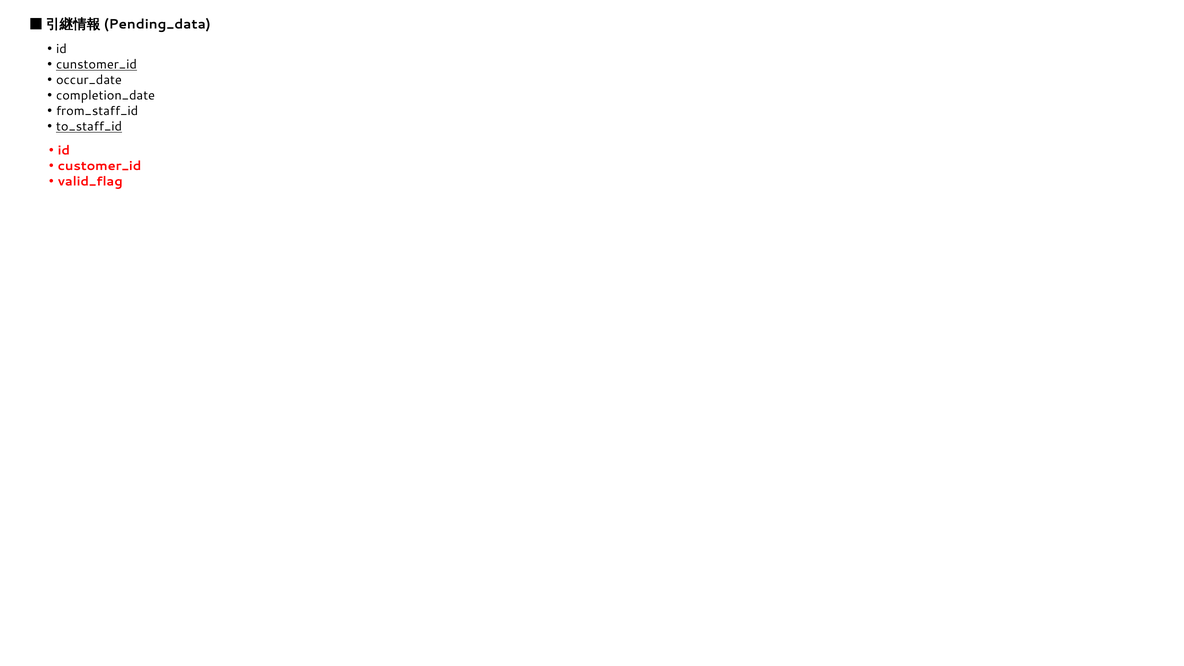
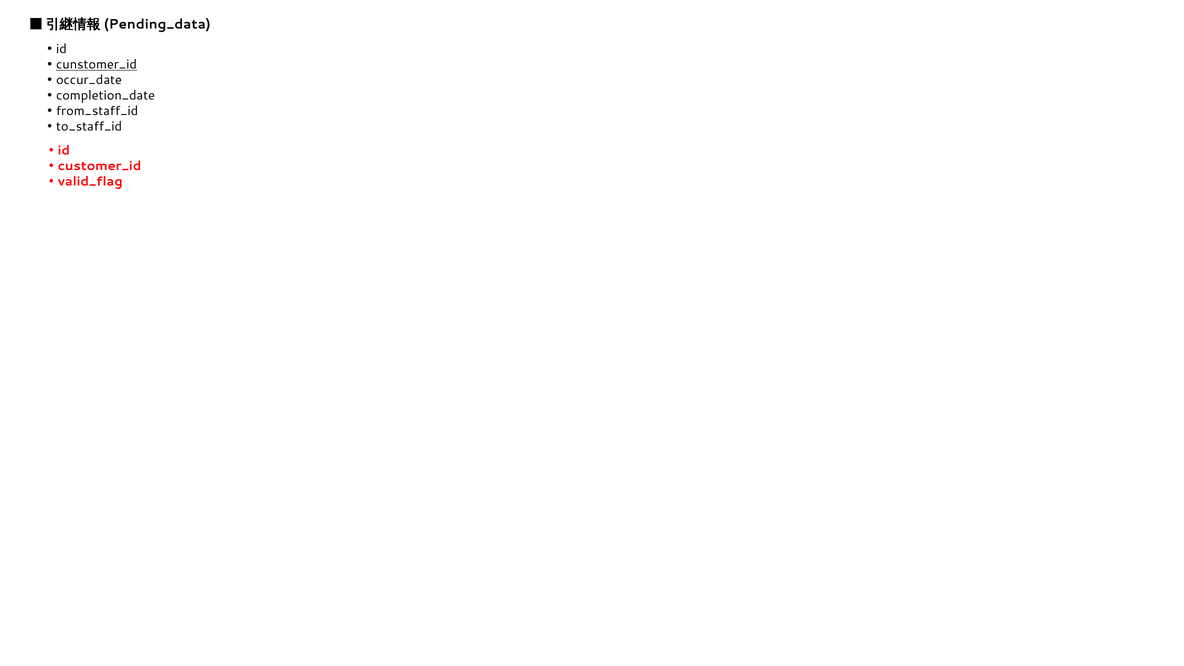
to_staff_id underline: present -> none
